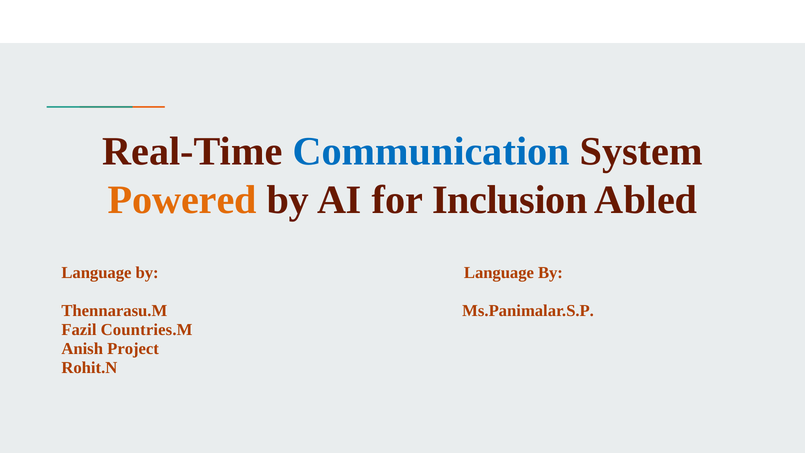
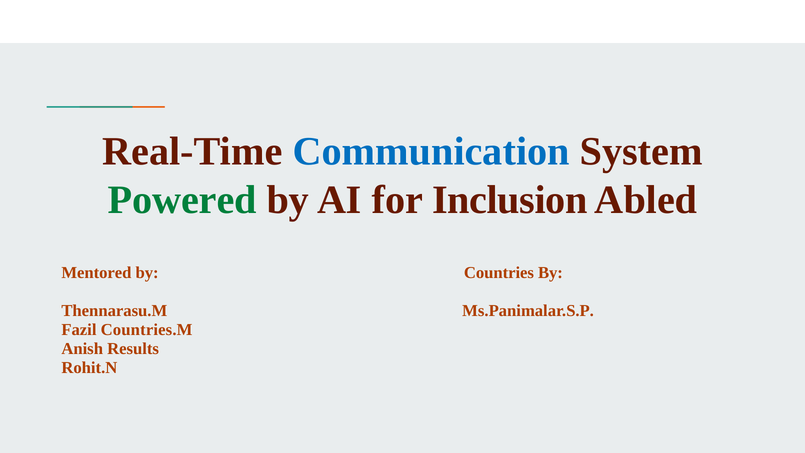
Powered colour: orange -> green
Language at (96, 273): Language -> Mentored
by Language: Language -> Countries
Project: Project -> Results
